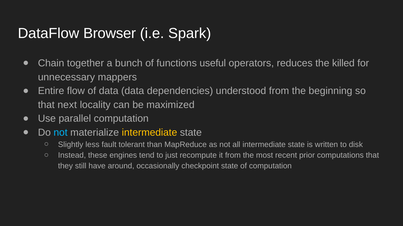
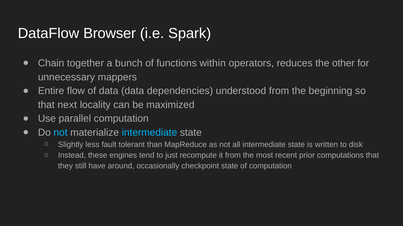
useful: useful -> within
killed: killed -> other
intermediate at (149, 133) colour: yellow -> light blue
